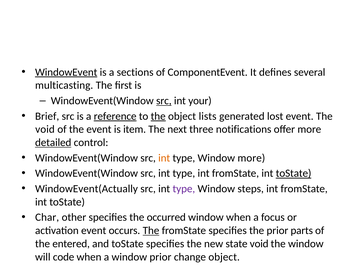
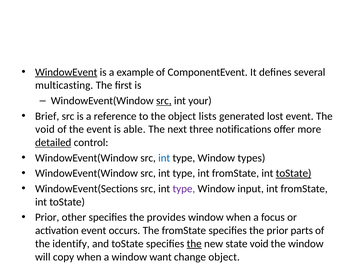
sections: sections -> example
reference underline: present -> none
the at (158, 116) underline: present -> none
item: item -> able
int at (164, 158) colour: orange -> blue
Window more: more -> types
WindowEvent(Actually: WindowEvent(Actually -> WindowEvent(Sections
steps: steps -> input
Char at (47, 217): Char -> Prior
occurred: occurred -> provides
The at (151, 230) underline: present -> none
entered: entered -> identify
the at (194, 244) underline: none -> present
code: code -> copy
window prior: prior -> want
